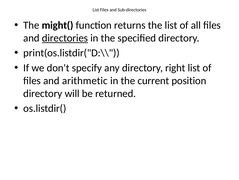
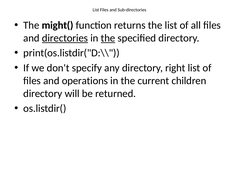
the at (108, 38) underline: none -> present
arithmetic: arithmetic -> operations
position: position -> children
